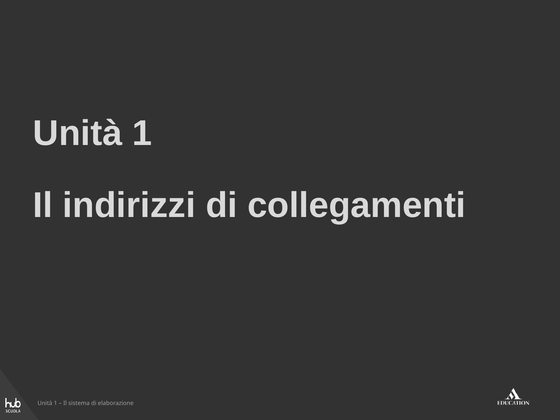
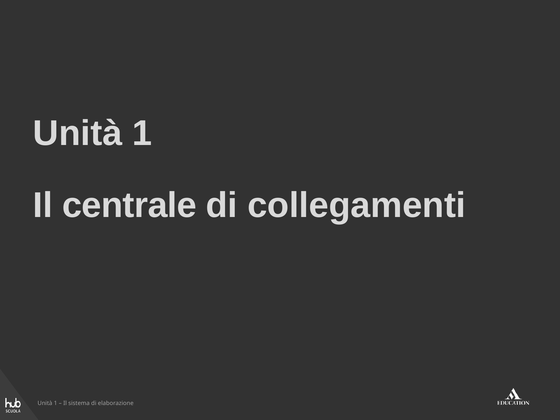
indirizzi: indirizzi -> centrale
